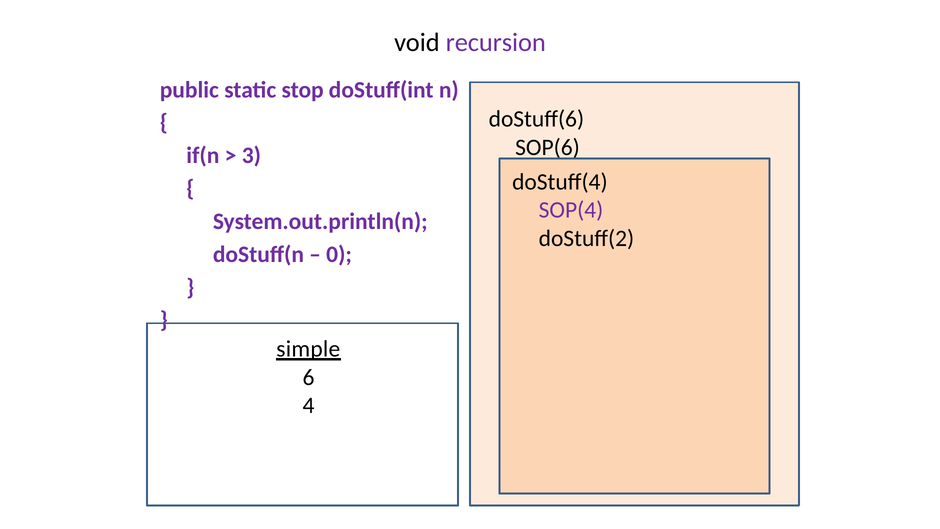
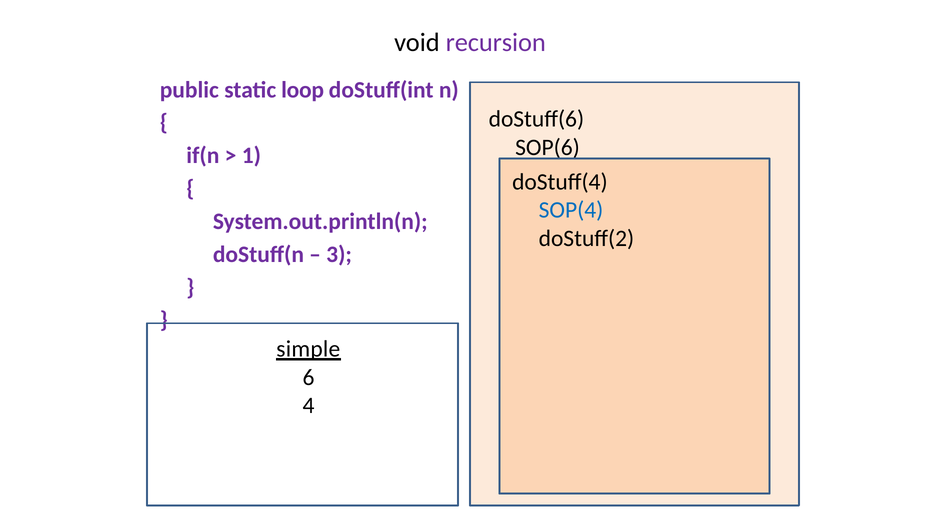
stop: stop -> loop
3: 3 -> 1
SOP(4 colour: purple -> blue
0: 0 -> 3
